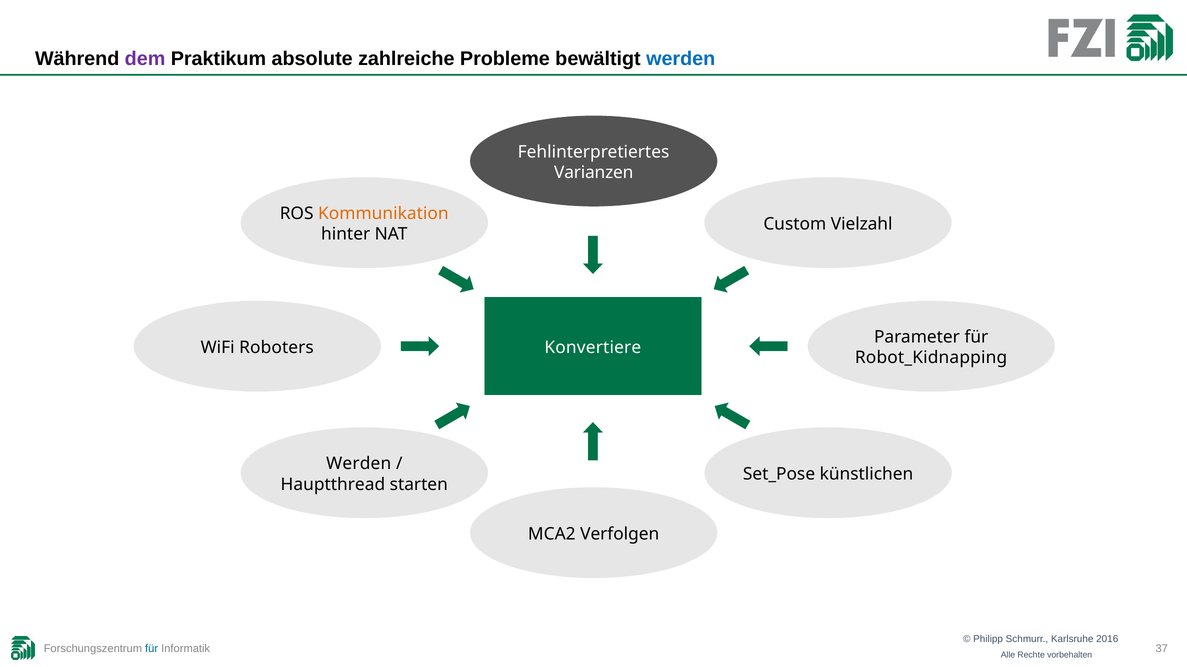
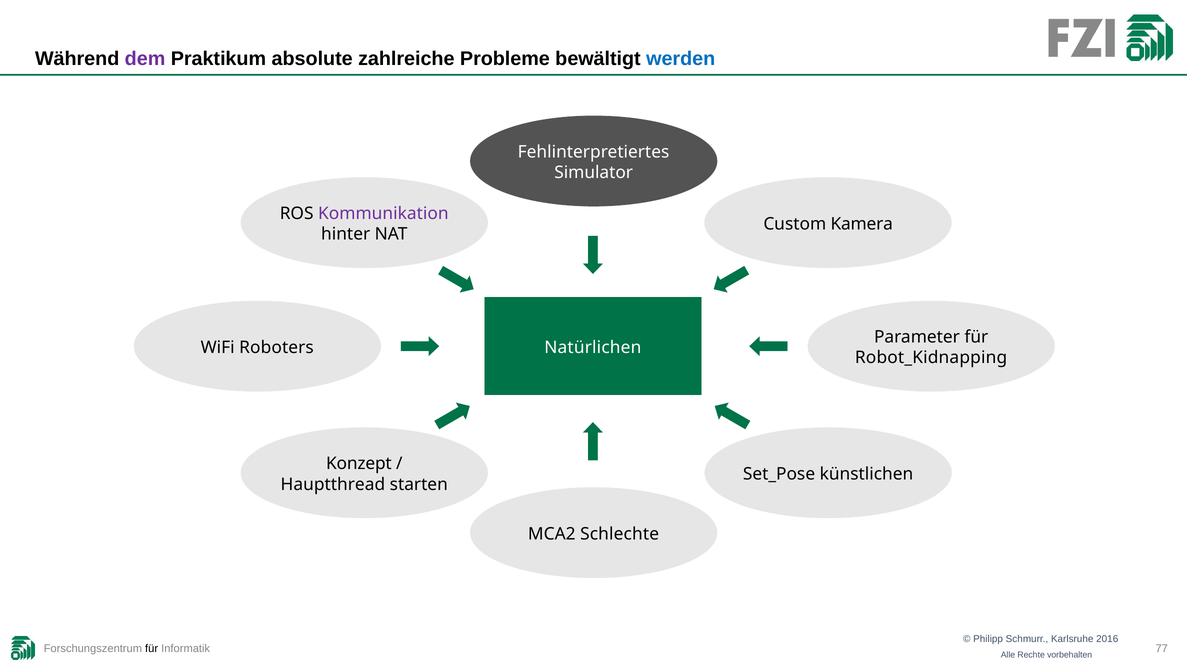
Varianzen: Varianzen -> Simulator
Kommunikation colour: orange -> purple
Vielzahl: Vielzahl -> Kamera
Konvertiere: Konvertiere -> Natürlichen
Werden at (359, 464): Werden -> Konzept
Verfolgen: Verfolgen -> Schlechte
für at (152, 649) colour: blue -> black
37: 37 -> 77
